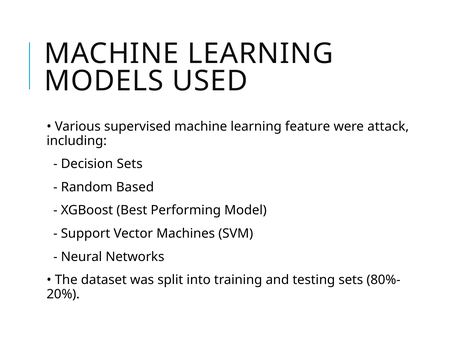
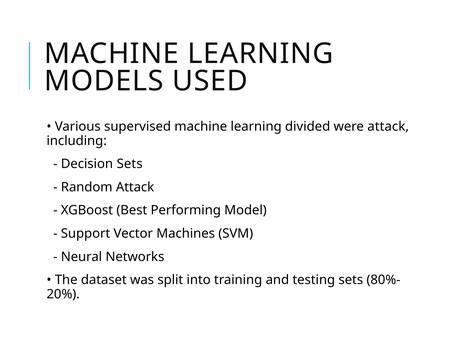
feature: feature -> divided
Random Based: Based -> Attack
